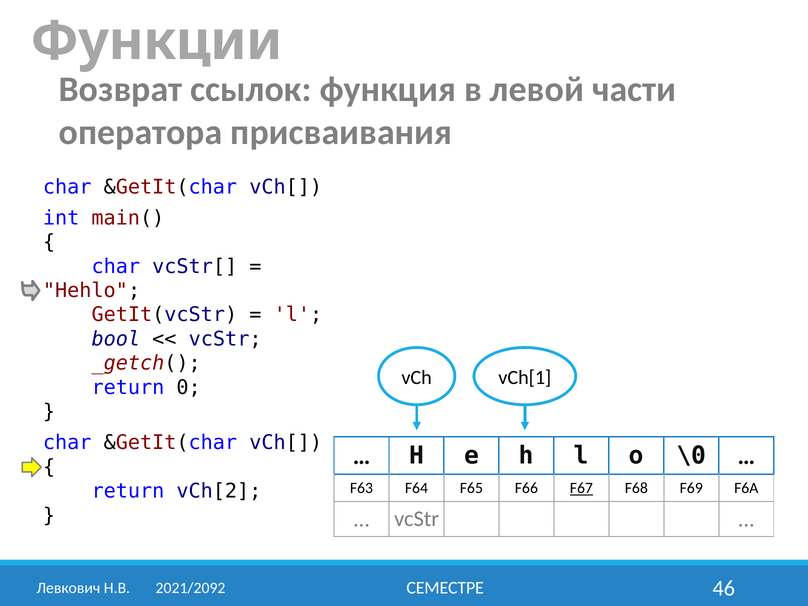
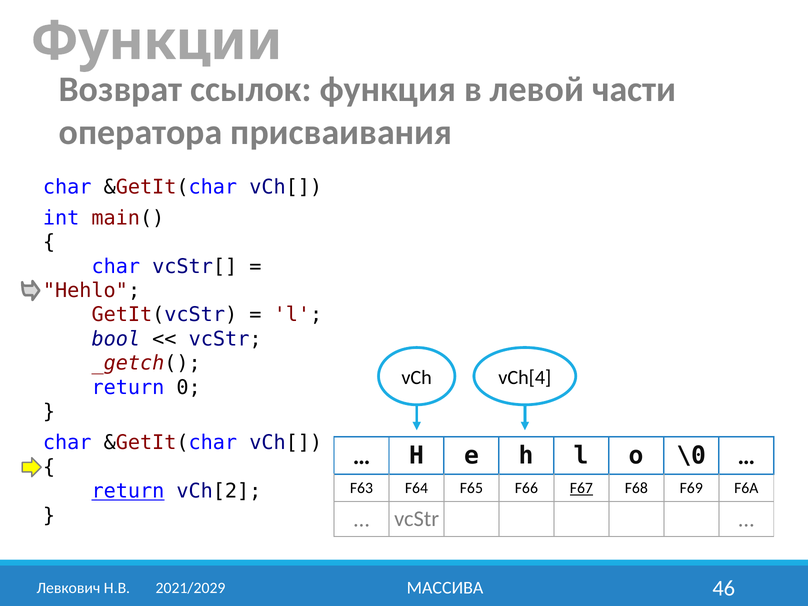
vCh[1: vCh[1 -> vCh[4
return at (128, 491) underline: none -> present
СЕМЕСТРЕ: СЕМЕСТРЕ -> МАССИВА
2021/2092: 2021/2092 -> 2021/2029
